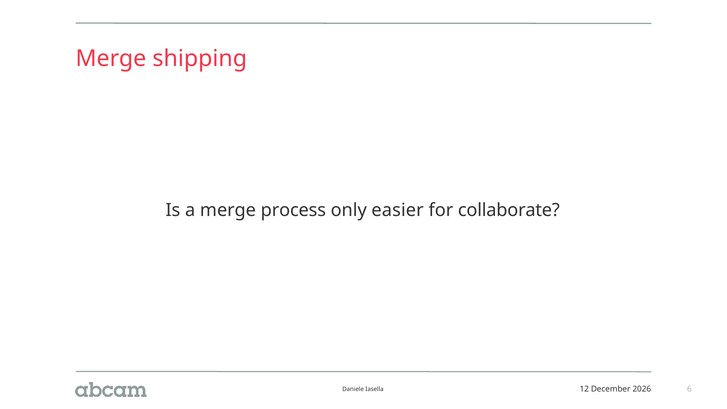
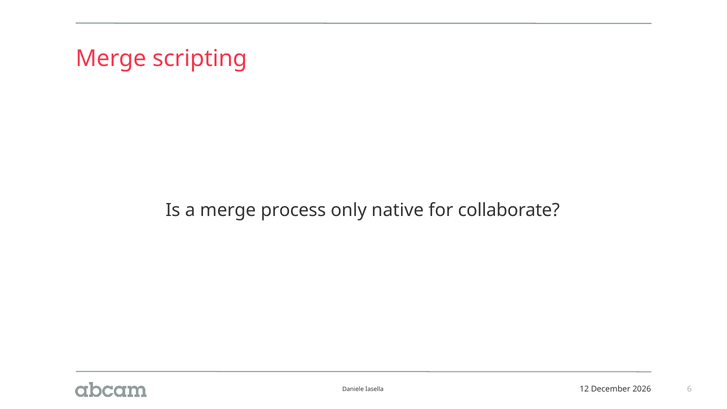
shipping: shipping -> scripting
easier: easier -> native
